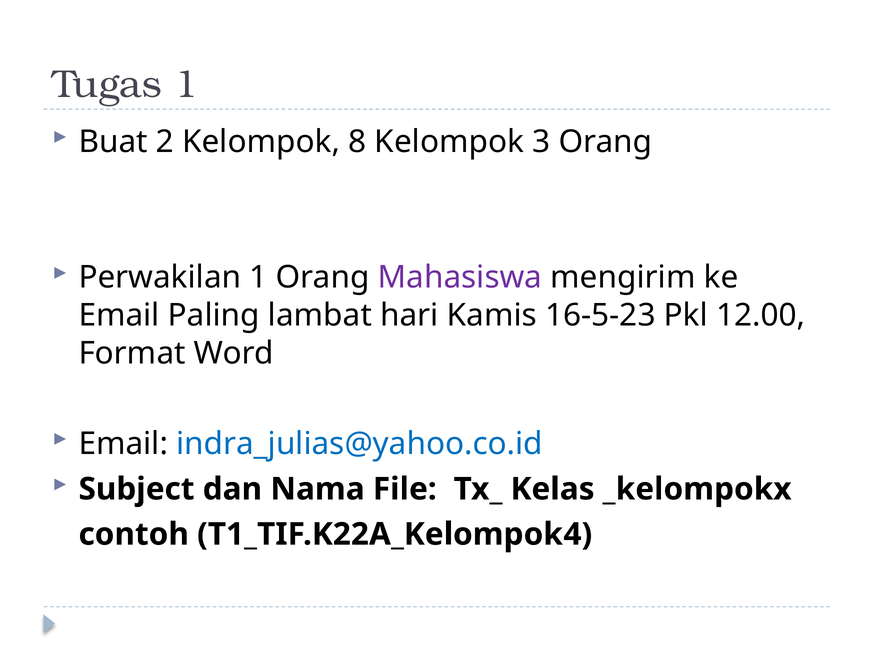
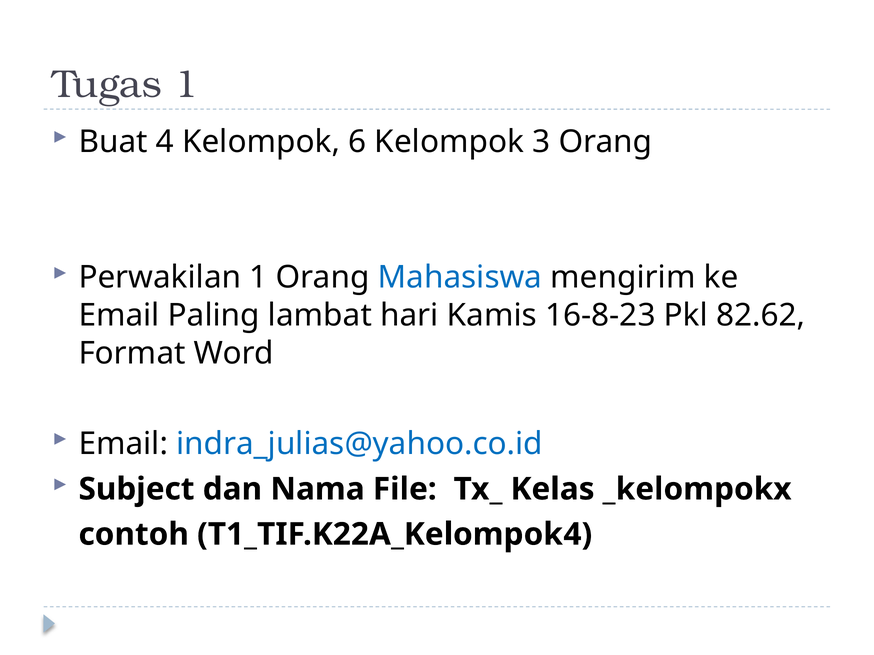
2: 2 -> 4
8: 8 -> 6
Mahasiswa colour: purple -> blue
16-5-23: 16-5-23 -> 16-8-23
12.00: 12.00 -> 82.62
